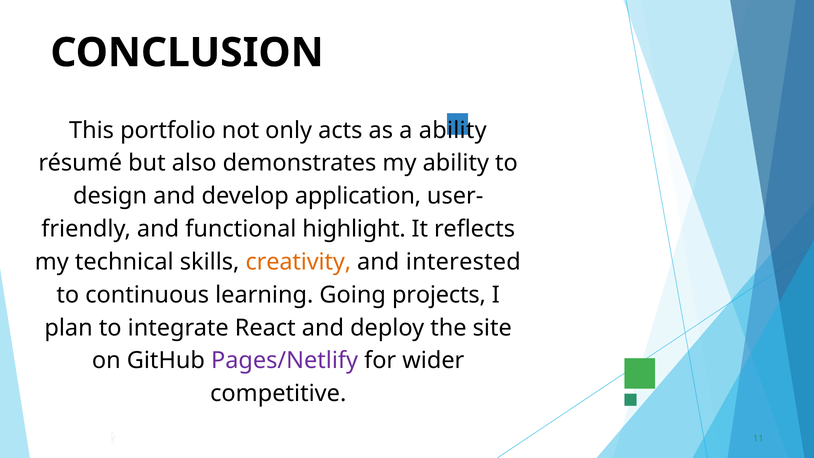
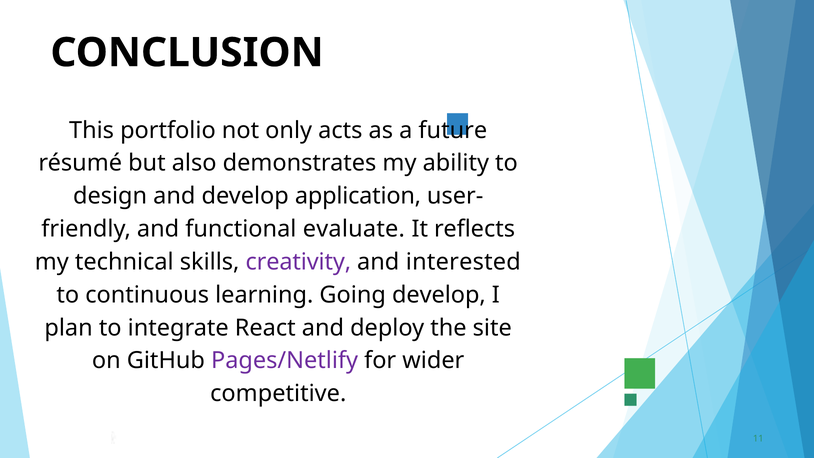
a ability: ability -> future
highlight: highlight -> evaluate
creativity colour: orange -> purple
Going projects: projects -> develop
